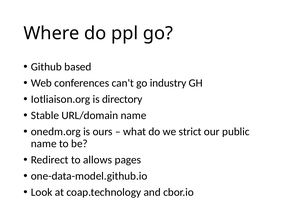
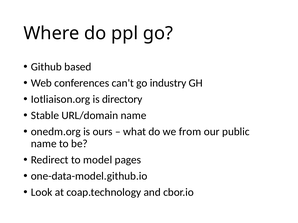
strict: strict -> from
allows: allows -> model
